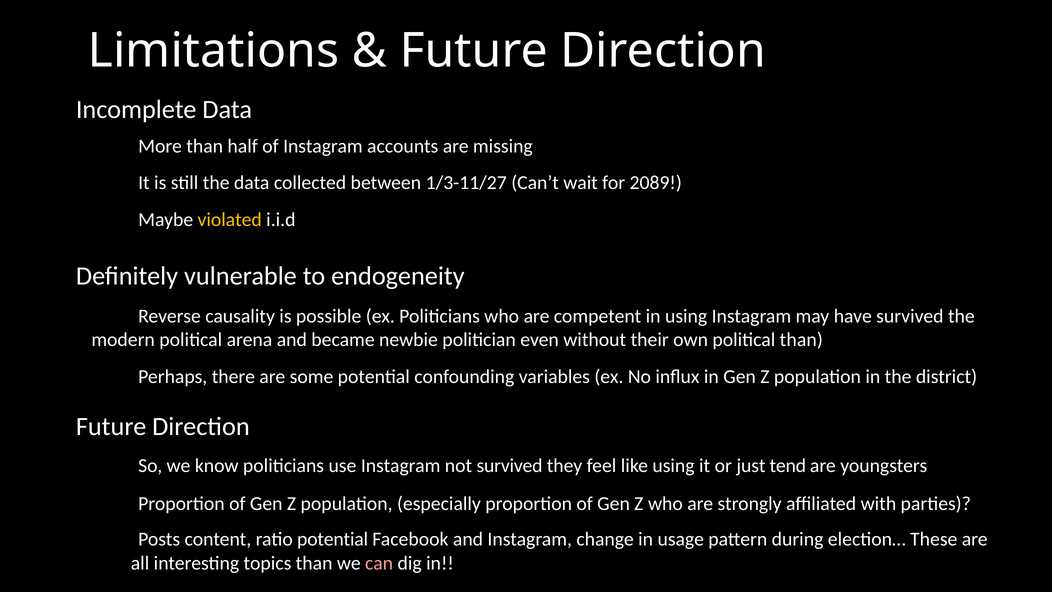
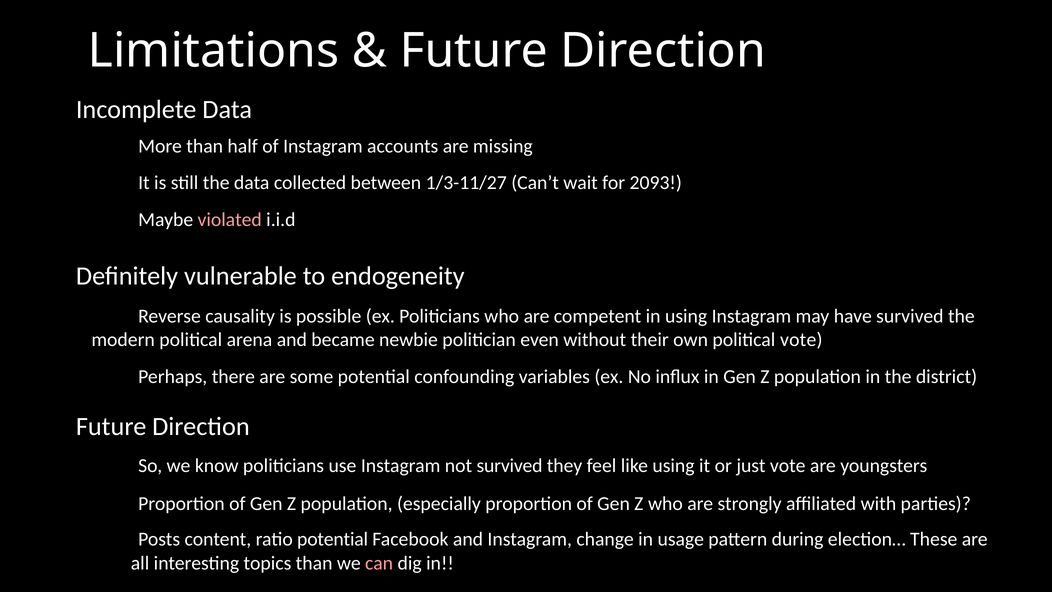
2089: 2089 -> 2093
violated colour: yellow -> pink
political than: than -> vote
just tend: tend -> vote
